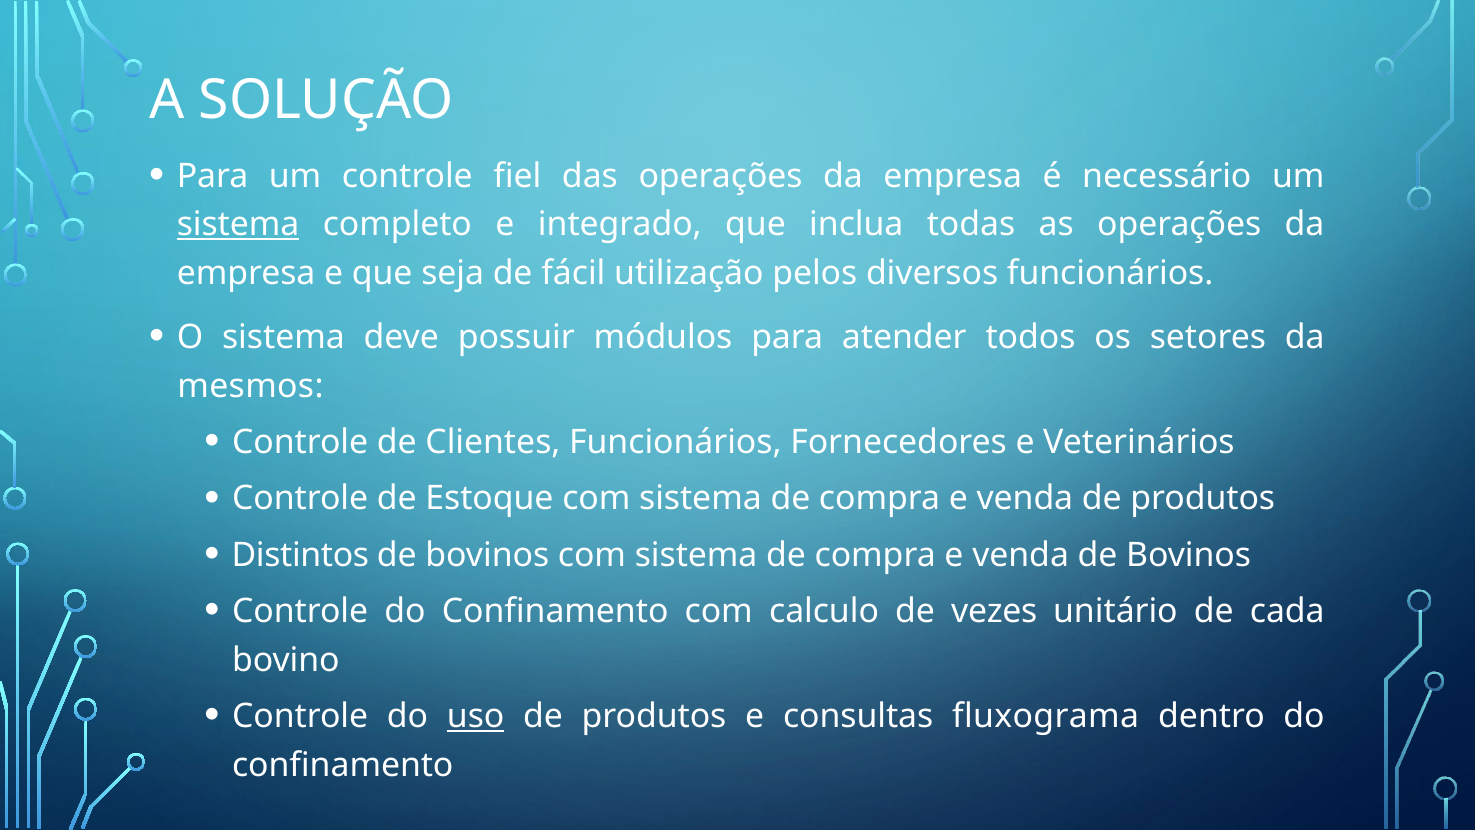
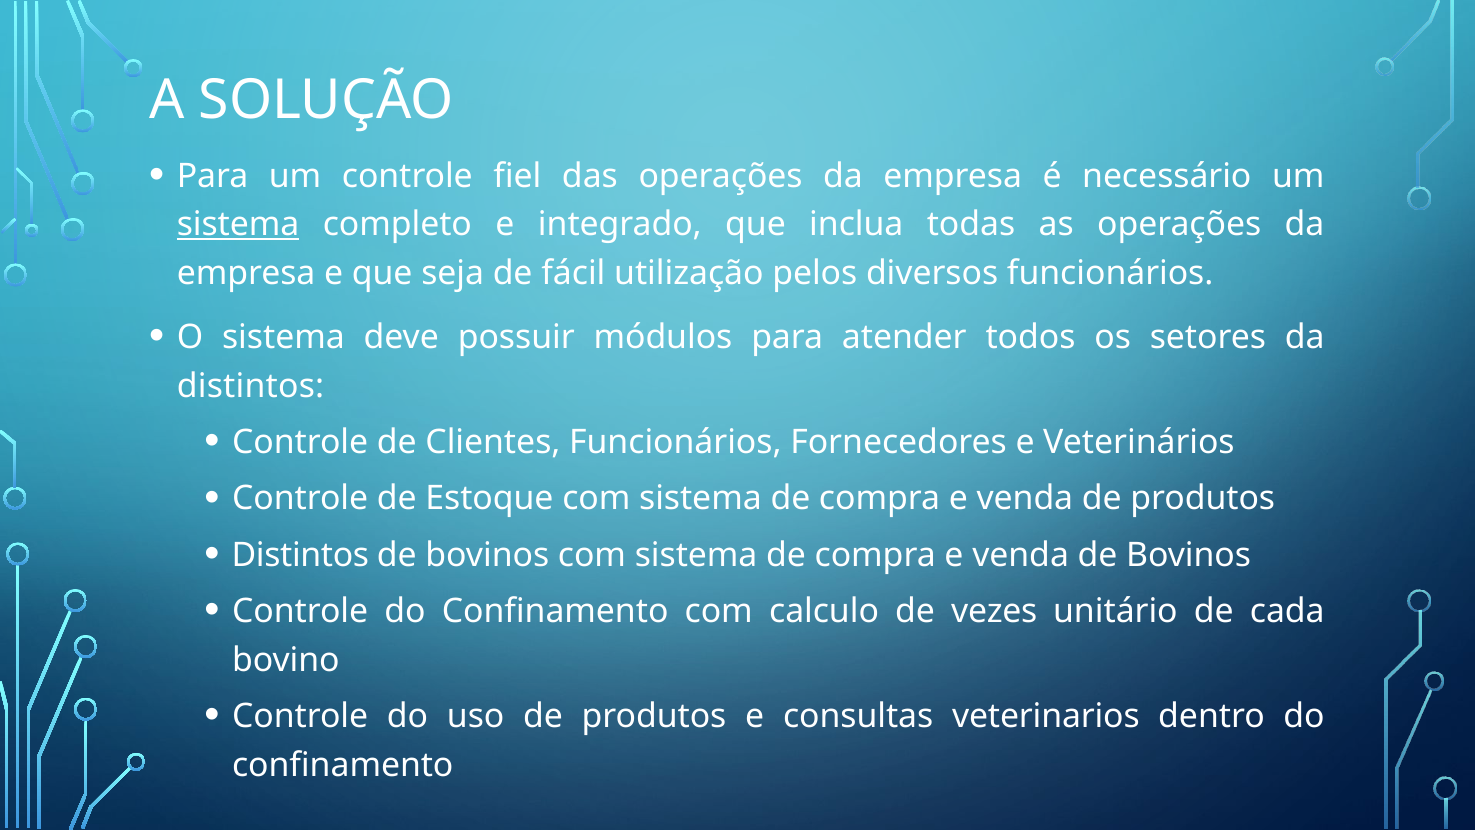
mesmos at (250, 386): mesmos -> distintos
uso underline: present -> none
fluxograma: fluxograma -> veterinarios
